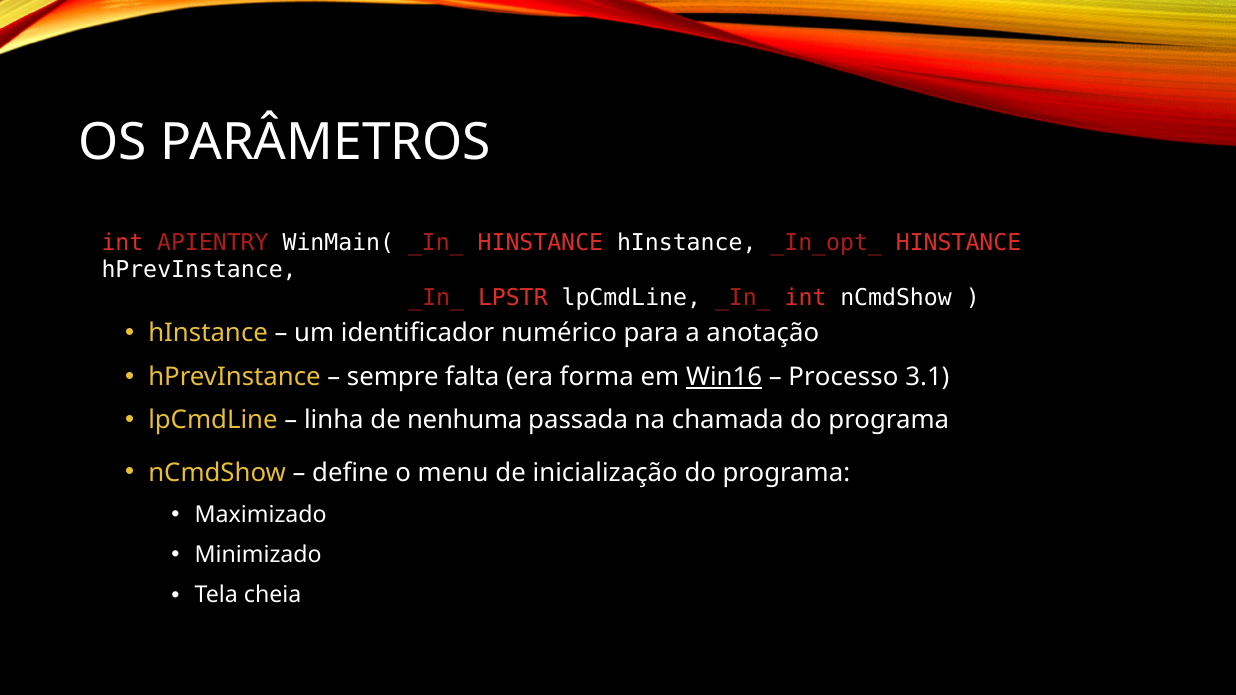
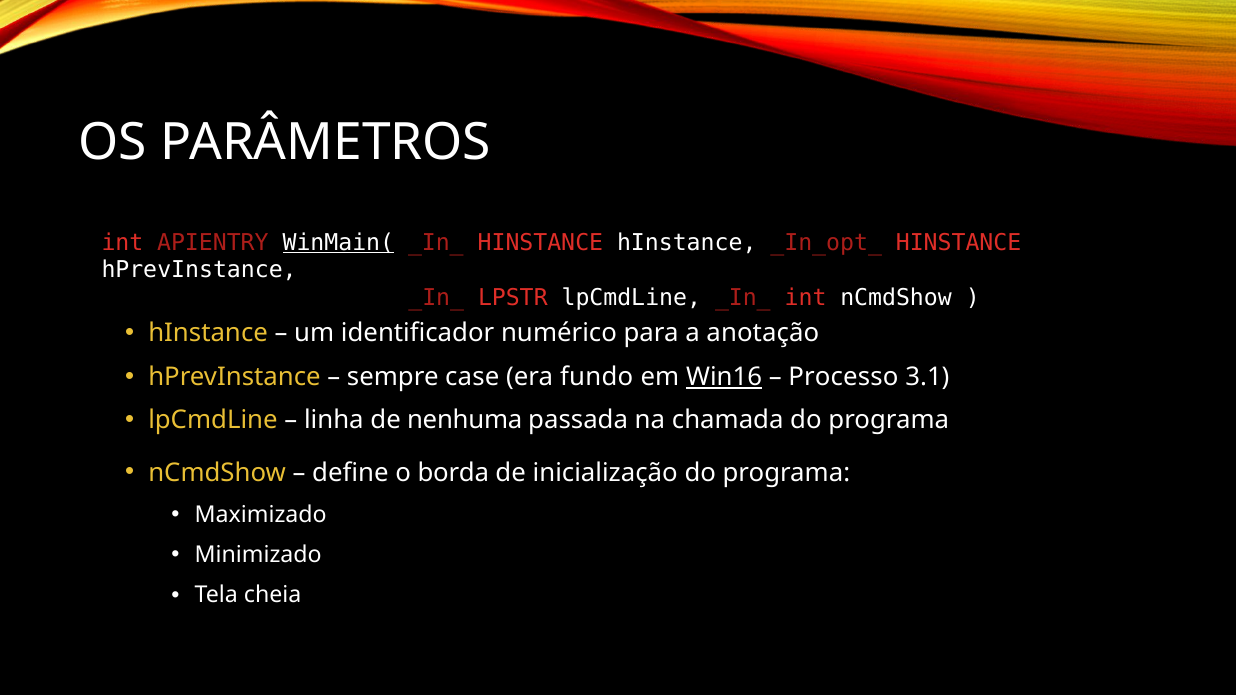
WinMain( underline: none -> present
falta: falta -> case
forma: forma -> fundo
menu: menu -> borda
